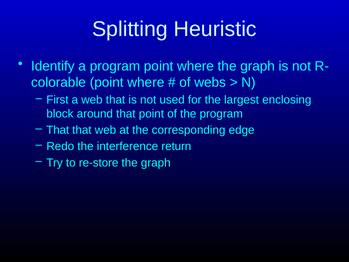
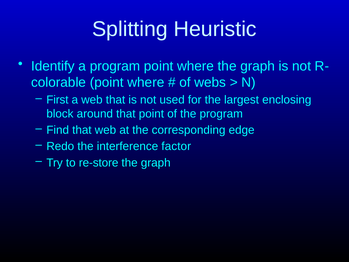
That at (58, 130): That -> Find
return: return -> factor
